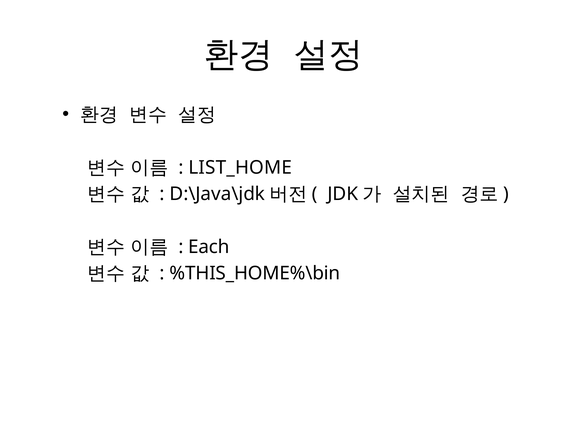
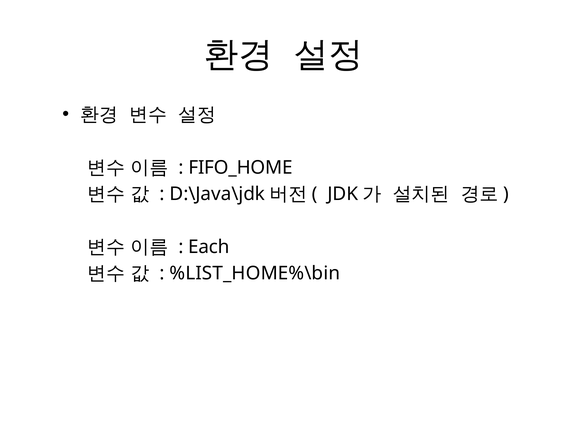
LIST_HOME: LIST_HOME -> FIFO_HOME
%THIS_HOME%\bin: %THIS_HOME%\bin -> %LIST_HOME%\bin
